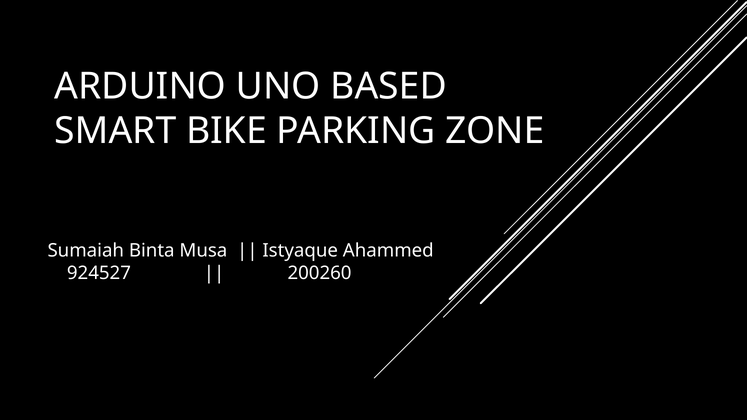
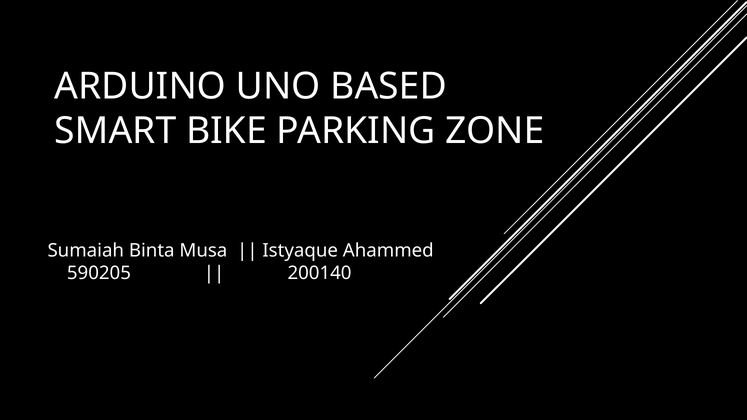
924527: 924527 -> 590205
200260: 200260 -> 200140
